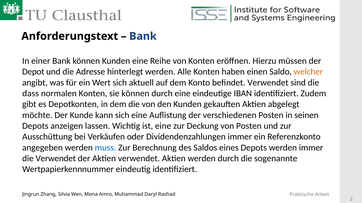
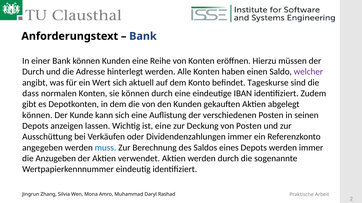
Depot at (33, 72): Depot -> Durch
welcher colour: orange -> purple
befindet Verwendet: Verwendet -> Tageskurse
möchte at (37, 115): möchte -> können
die Verwendet: Verwendet -> Anzugeben
